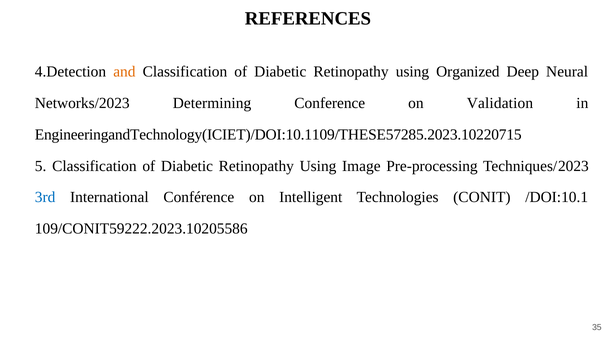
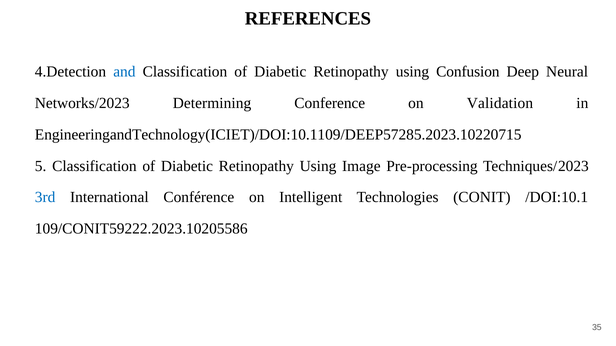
and colour: orange -> blue
Organized: Organized -> Confusion
EngineeringandTechnology(ICIET)/DOI:10.1109/THESE57285.2023.10220715: EngineeringandTechnology(ICIET)/DOI:10.1109/THESE57285.2023.10220715 -> EngineeringandTechnology(ICIET)/DOI:10.1109/DEEP57285.2023.10220715
